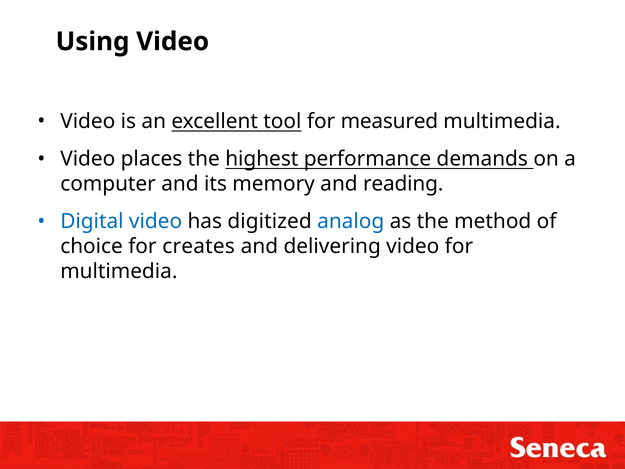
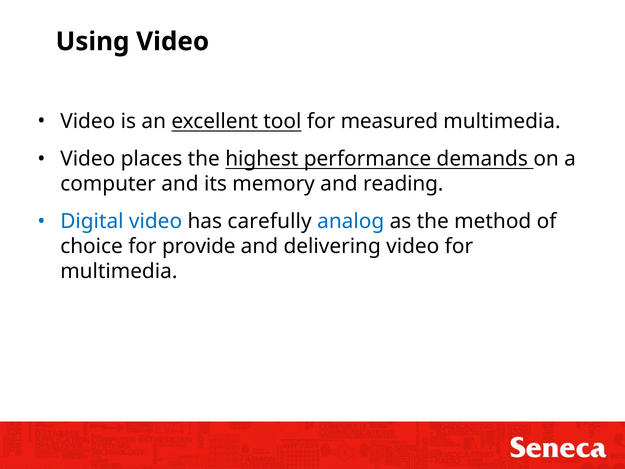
digitized: digitized -> carefully
creates: creates -> provide
